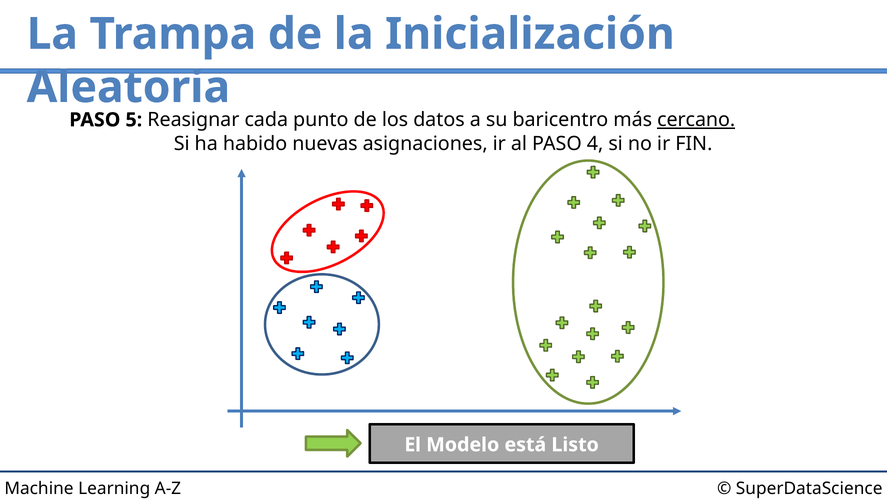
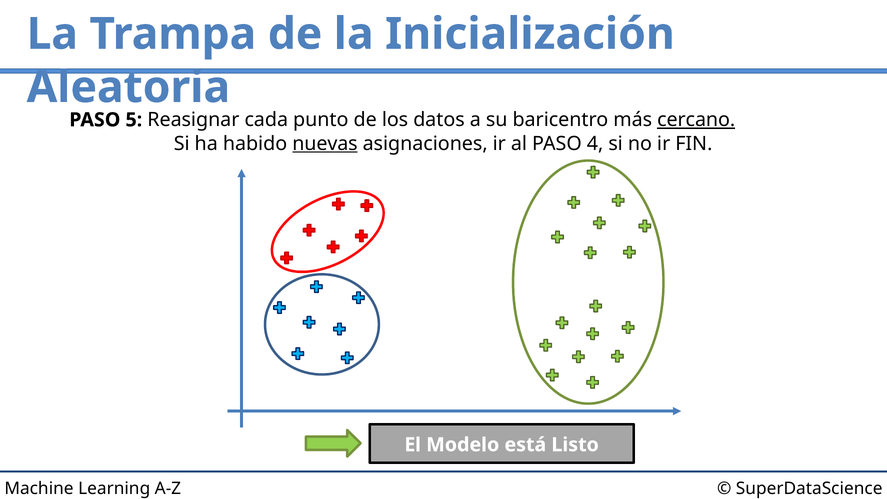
nuevas underline: none -> present
